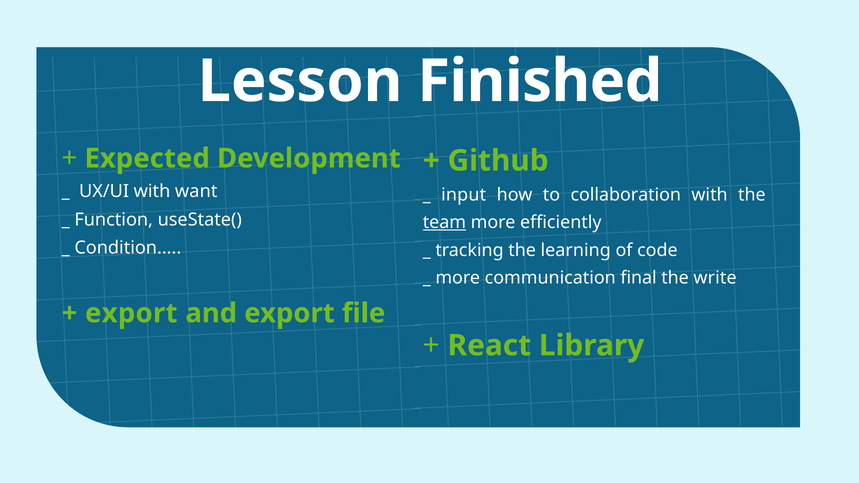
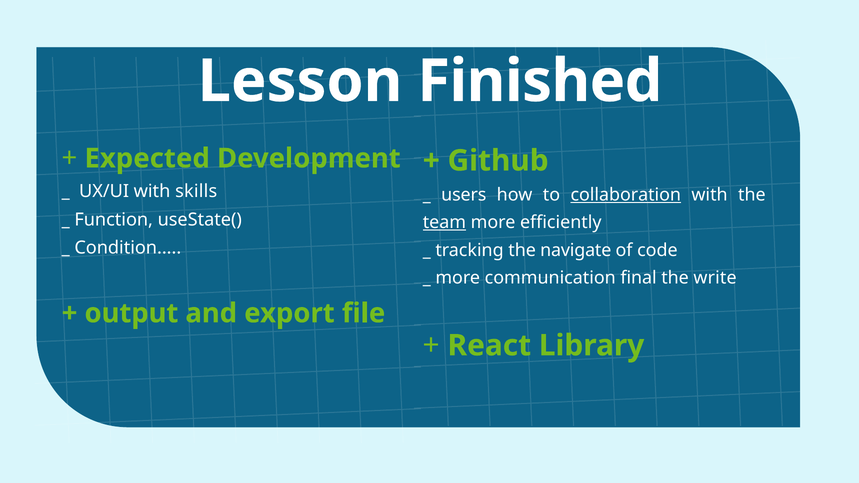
want: want -> skills
input: input -> users
collaboration underline: none -> present
learning: learning -> navigate
export at (131, 313): export -> output
